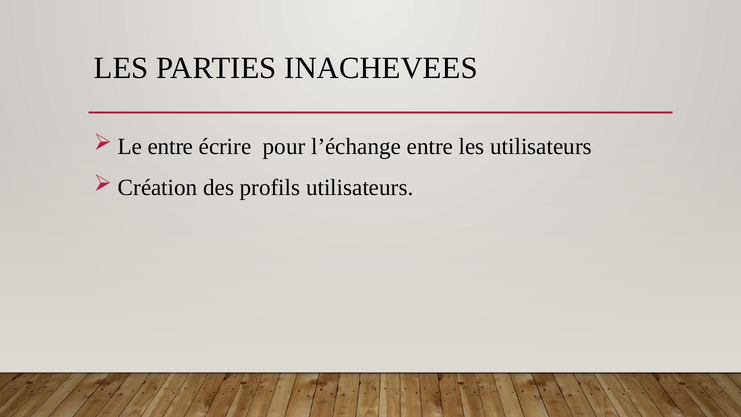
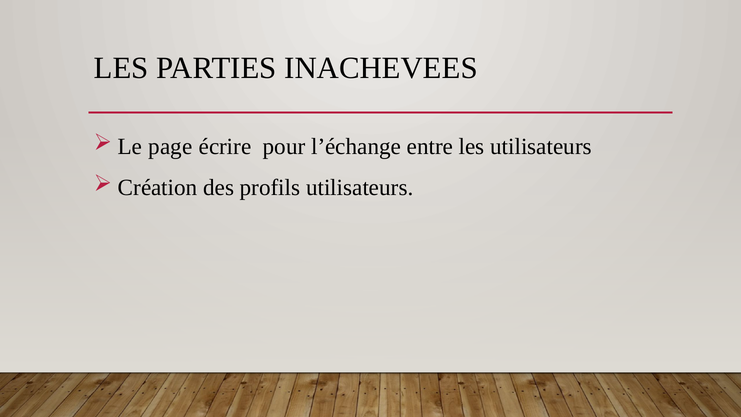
Le entre: entre -> page
